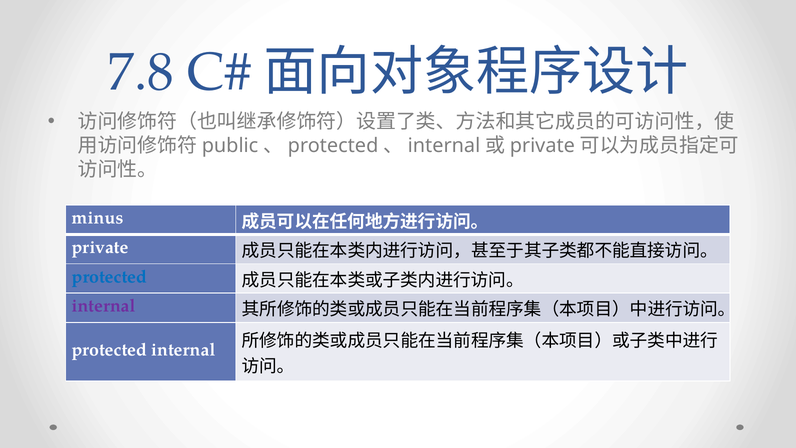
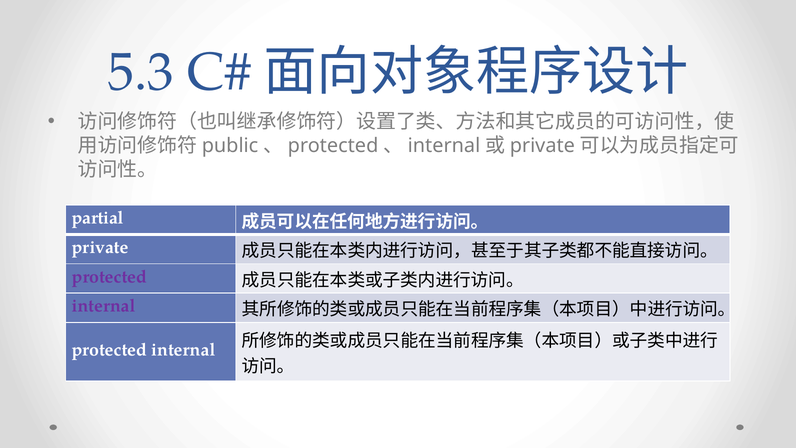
7.8: 7.8 -> 5.3
minus: minus -> partial
protected at (109, 277) colour: blue -> purple
